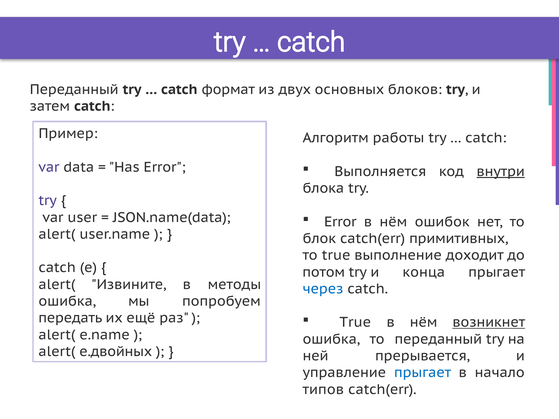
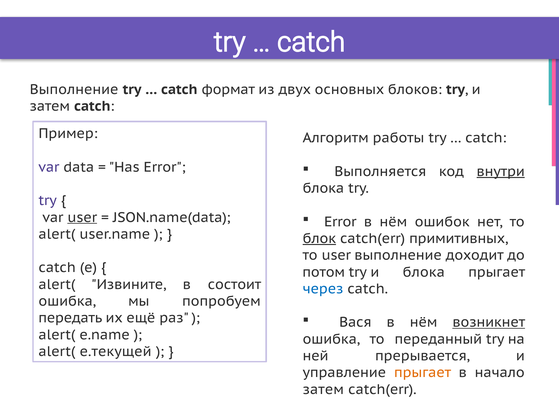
Переданный at (74, 90): Переданный -> Выполнение
user at (82, 218) underline: none -> present
блок underline: none -> present
то true: true -> user
и конца: конца -> блока
методы: методы -> состоит
True at (355, 323): True -> Вася
e.двойных: e.двойных -> e.текущей
прыгает at (423, 373) colour: blue -> orange
типов at (323, 390): типов -> затем
